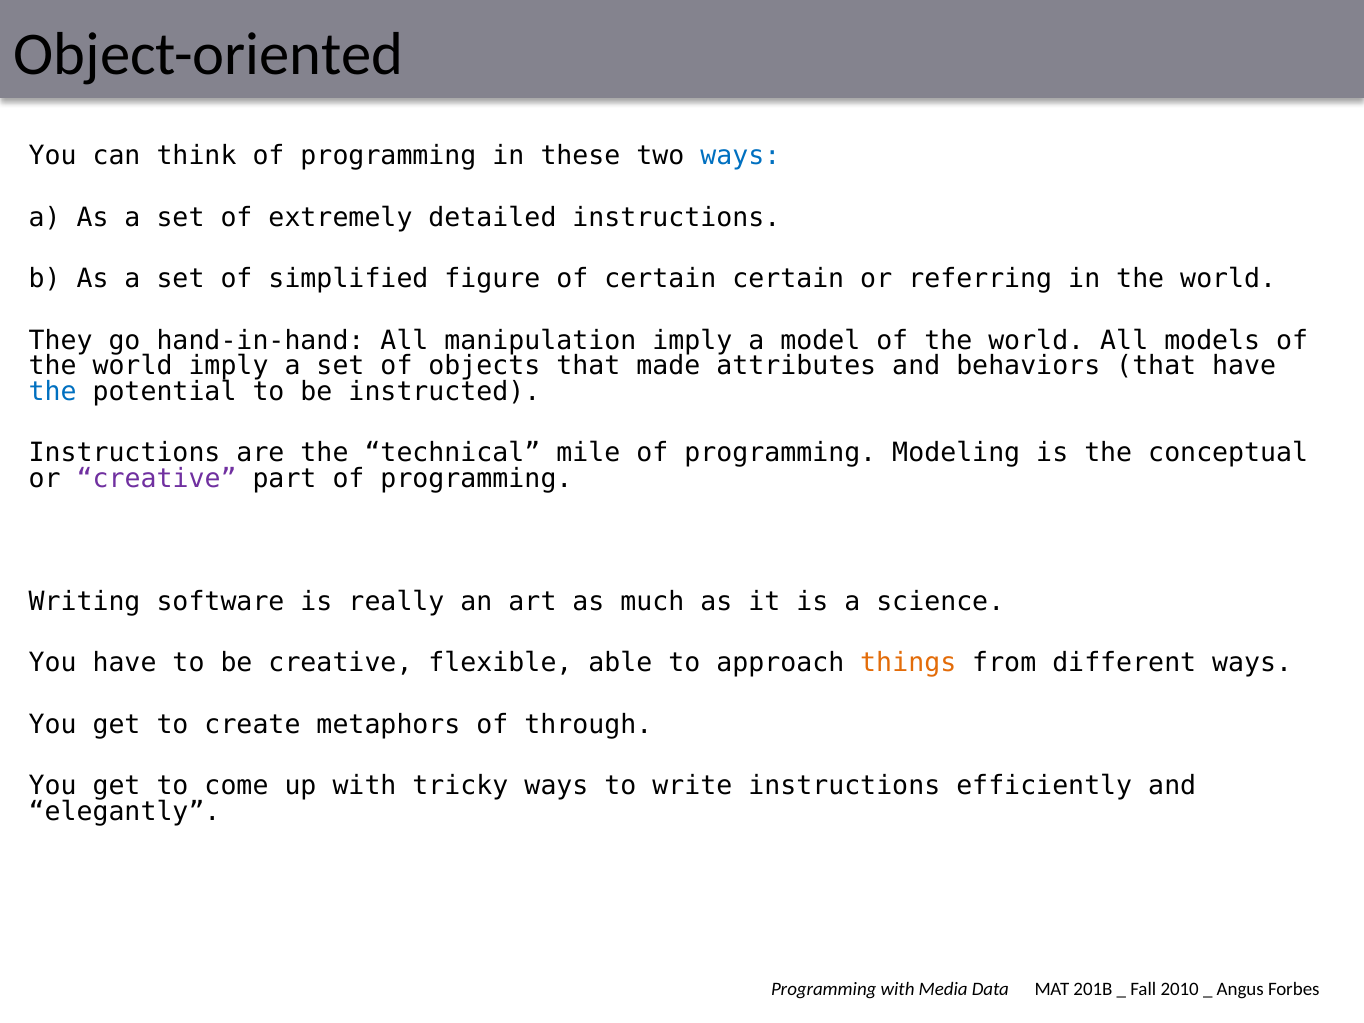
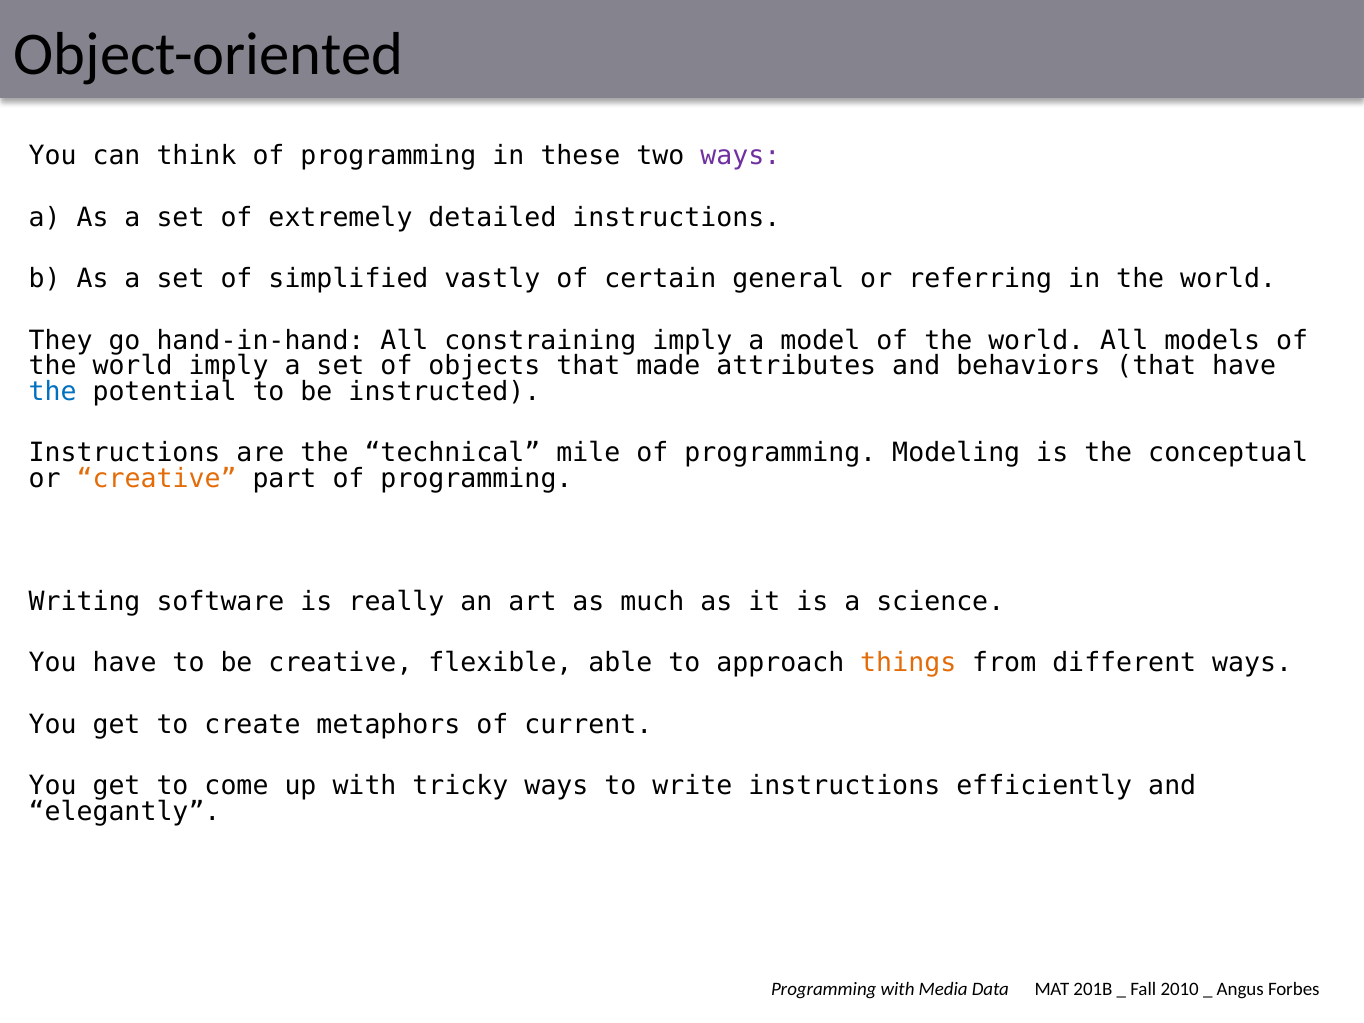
ways at (740, 156) colour: blue -> purple
figure: figure -> vastly
certain certain: certain -> general
manipulation: manipulation -> constraining
creative at (157, 479) colour: purple -> orange
through: through -> current
